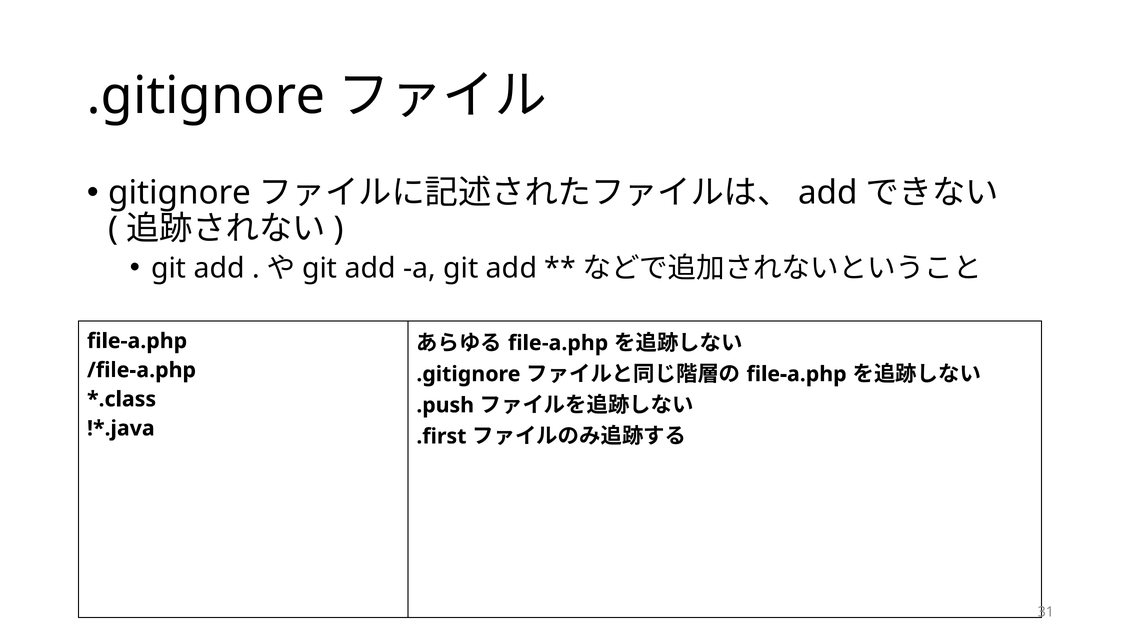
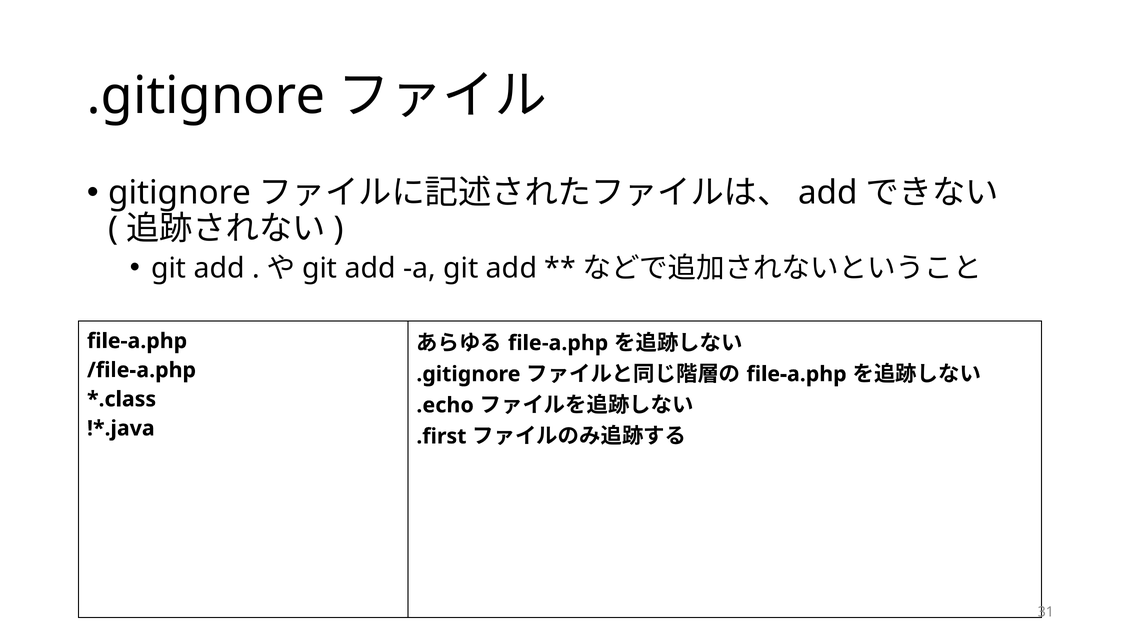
.push: .push -> .echo
